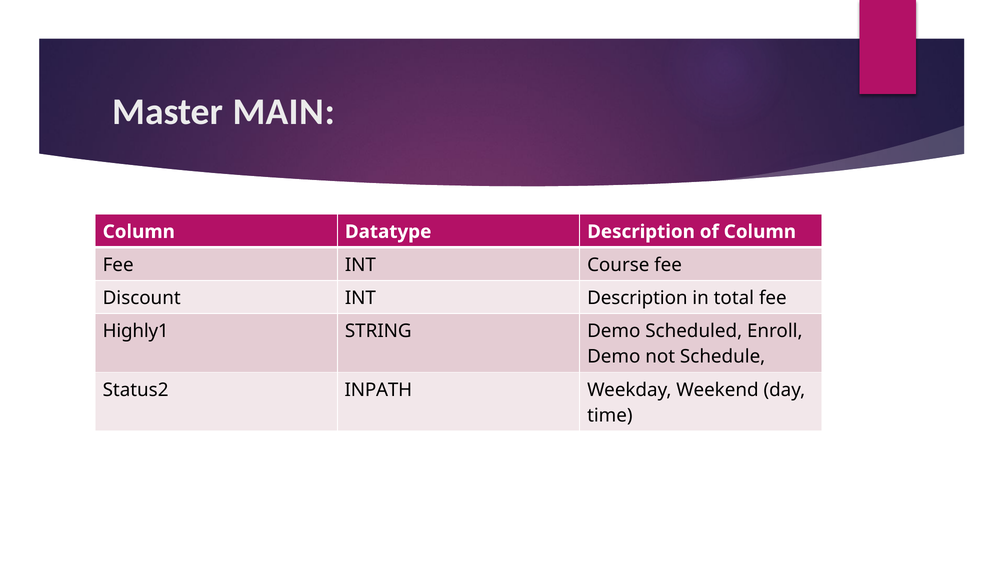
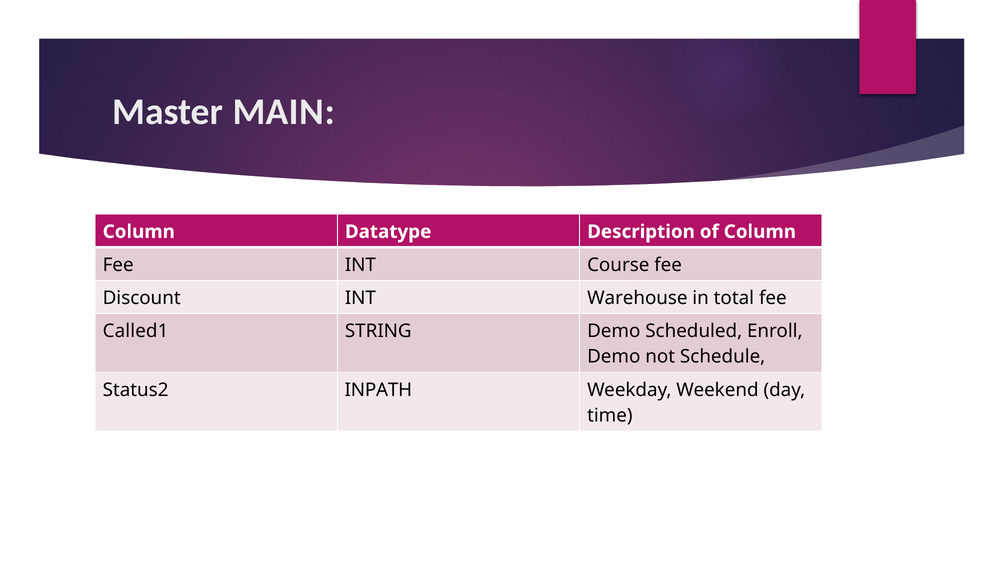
INT Description: Description -> Warehouse
Highly1: Highly1 -> Called1
